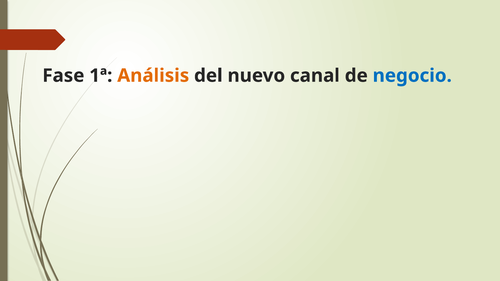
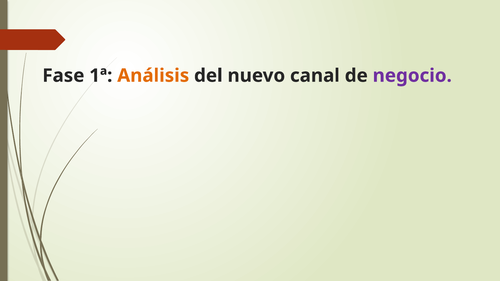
negocio colour: blue -> purple
